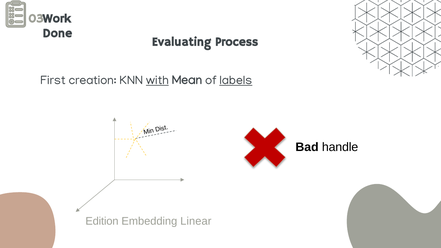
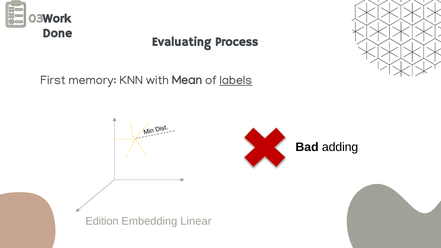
creation: creation -> memory
with underline: present -> none
handle: handle -> adding
